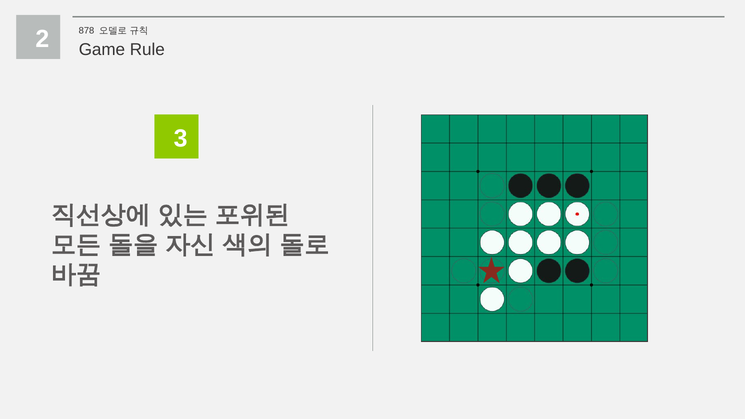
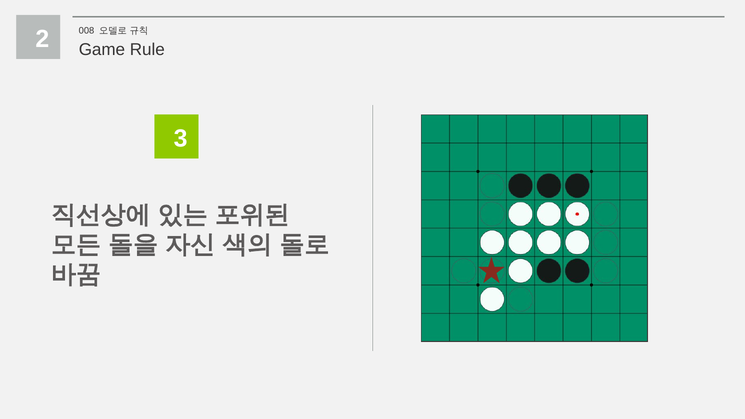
878: 878 -> 008
